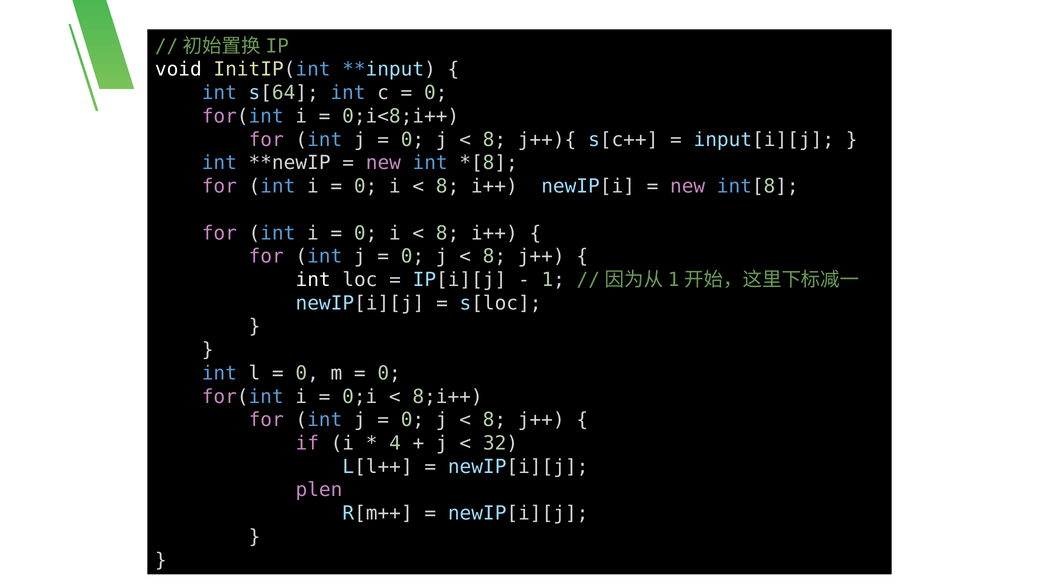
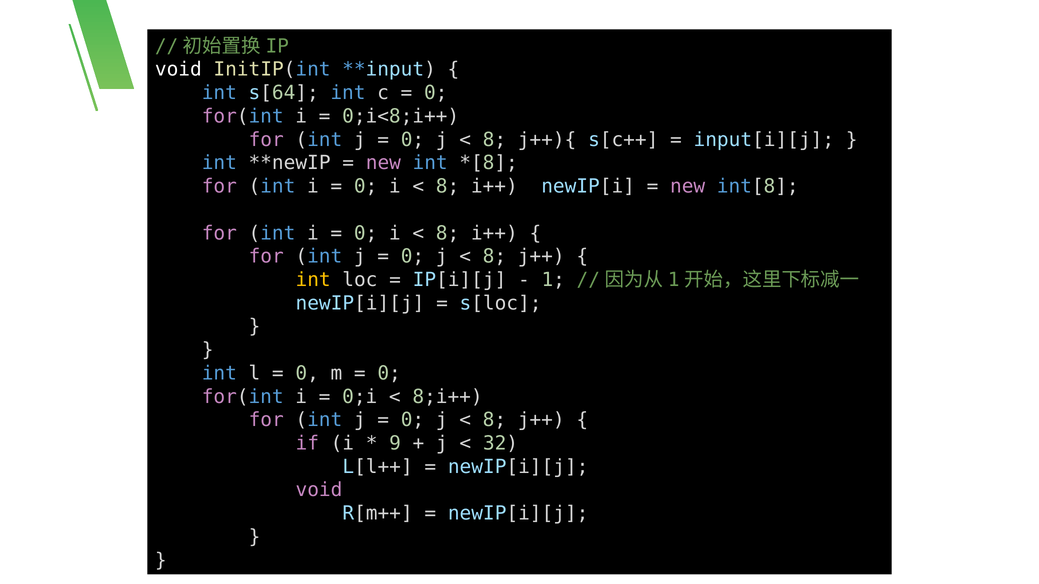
int at (313, 280) colour: white -> yellow
4: 4 -> 9
plen at (319, 490): plen -> void
